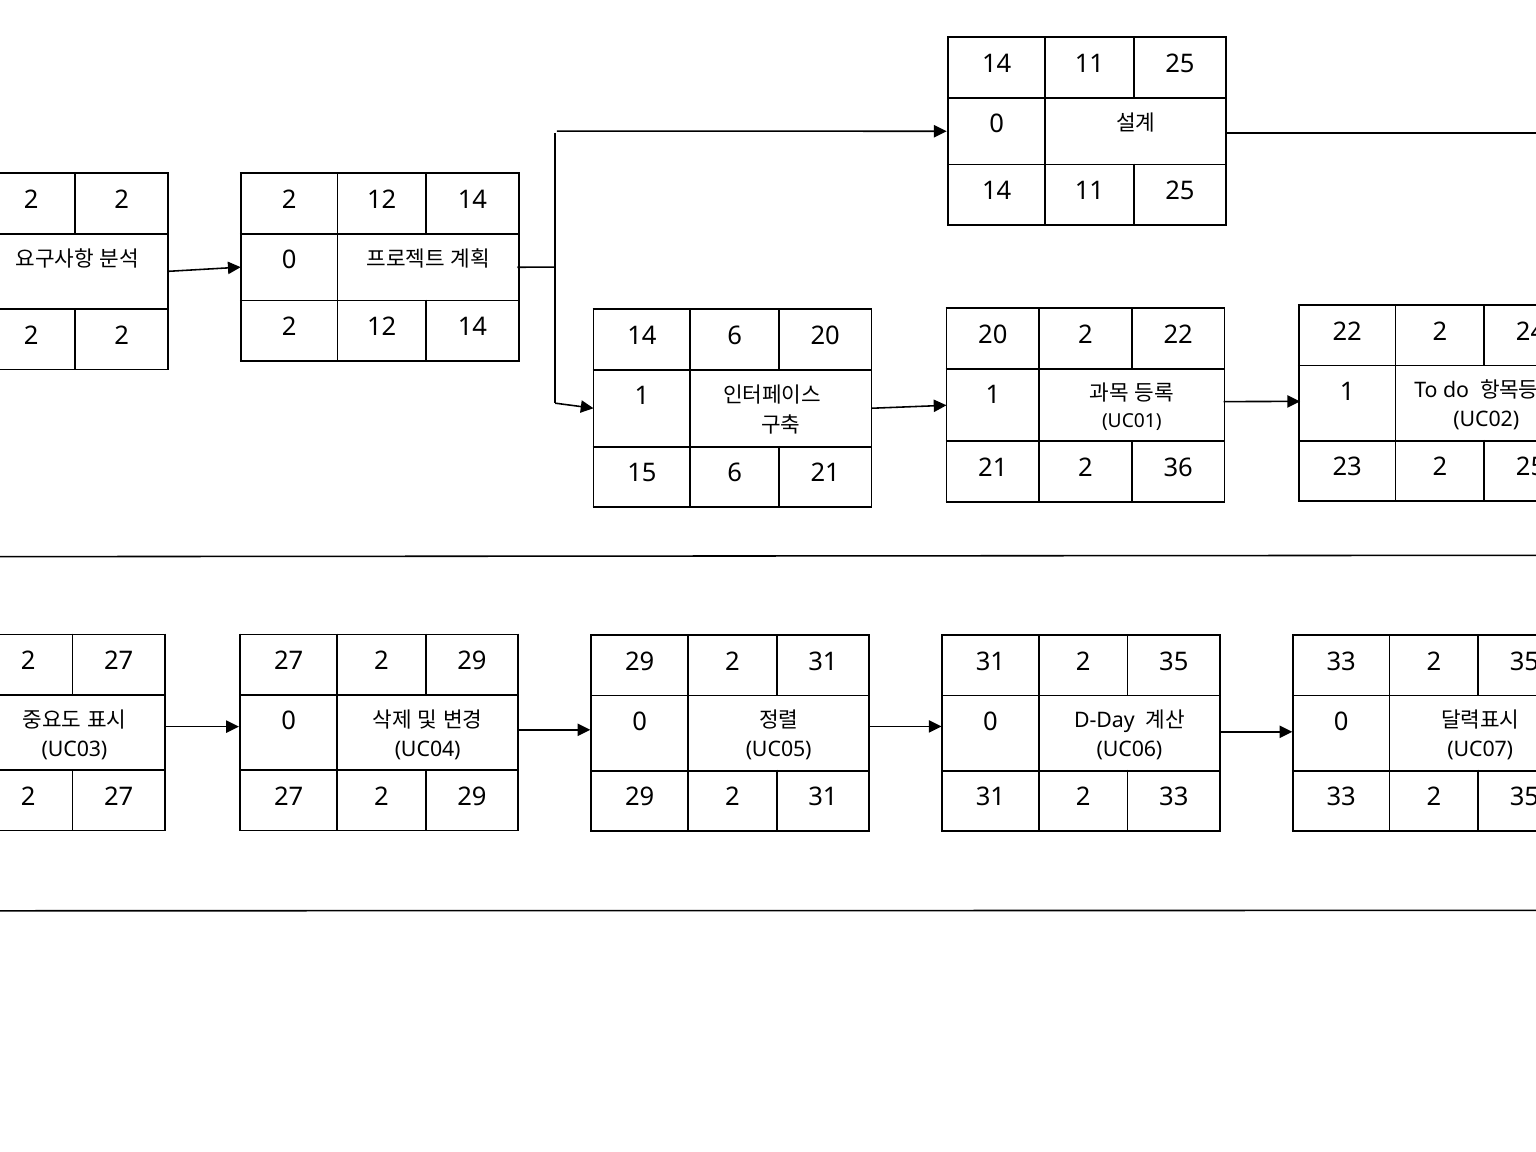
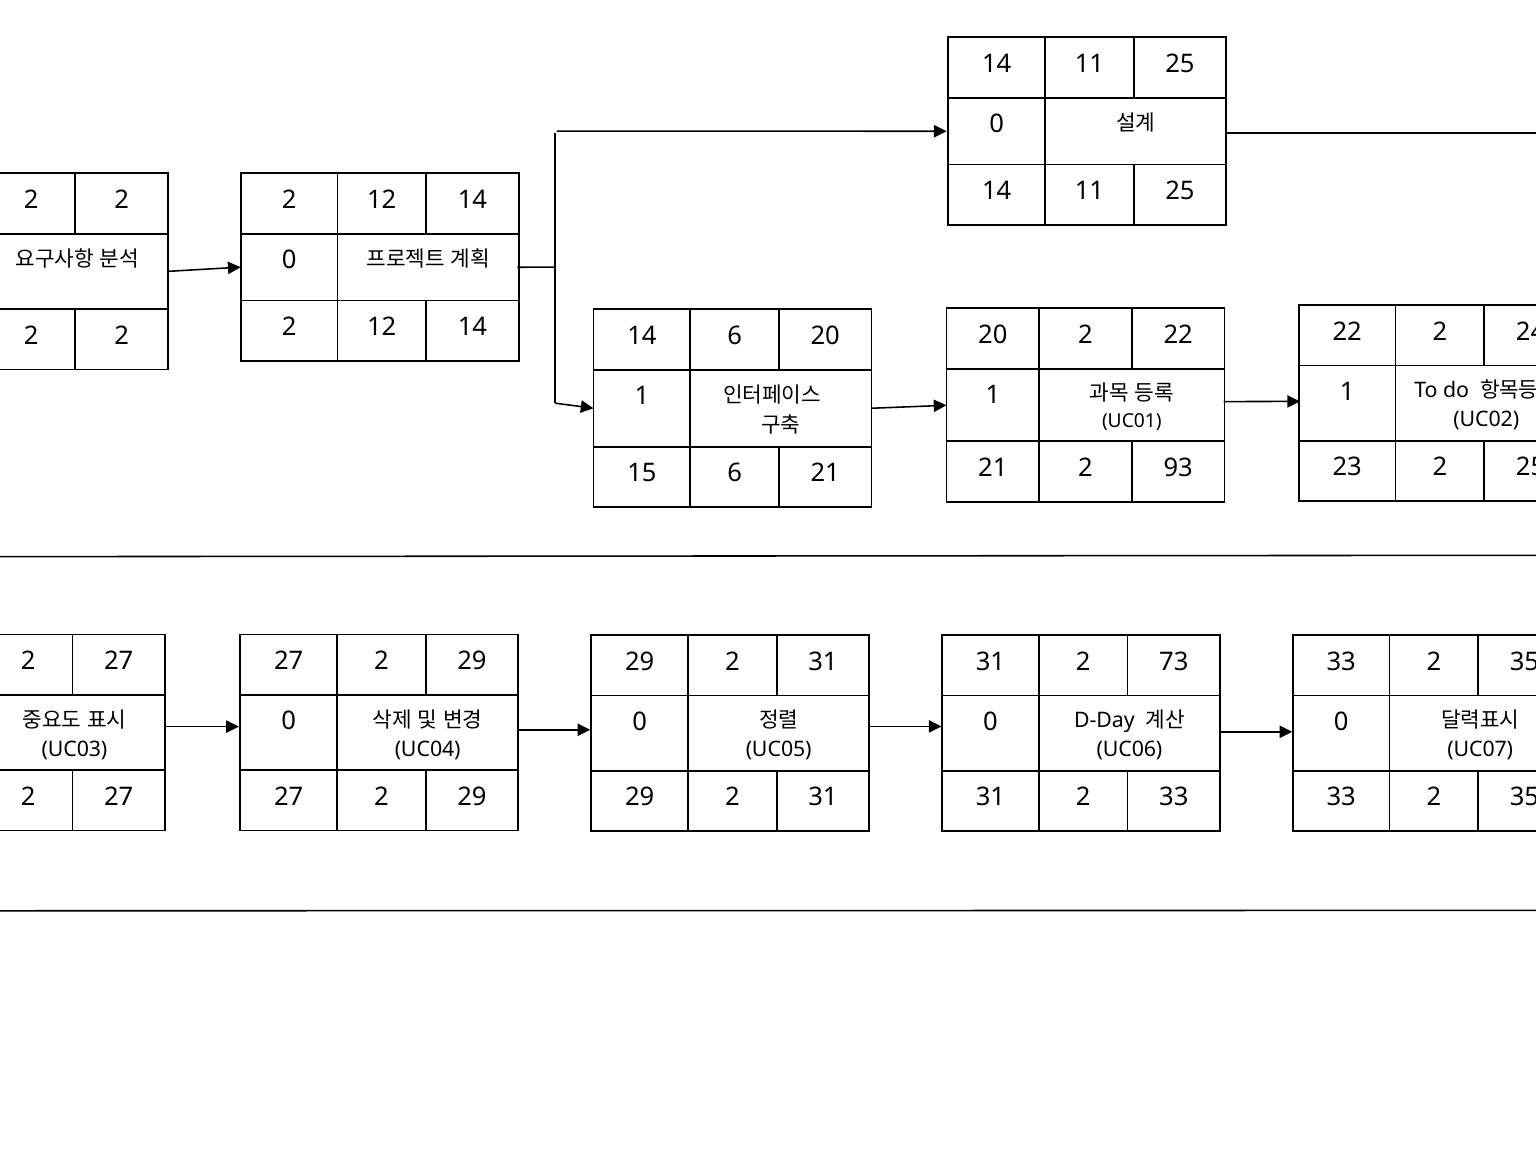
36: 36 -> 93
31 2 35: 35 -> 73
